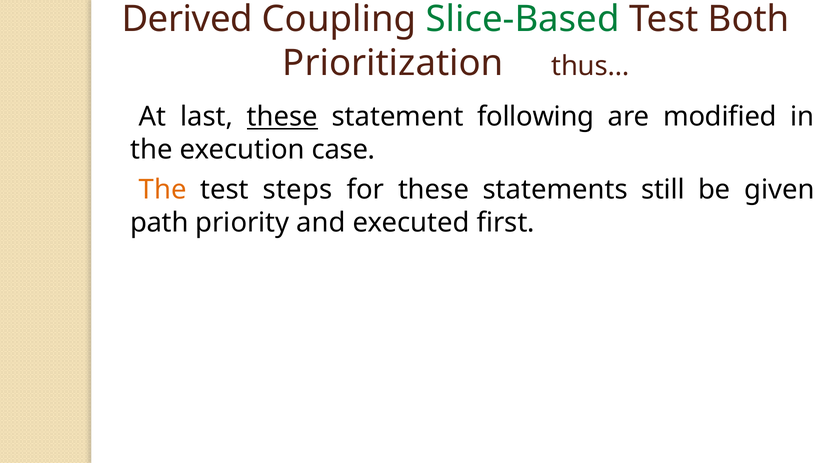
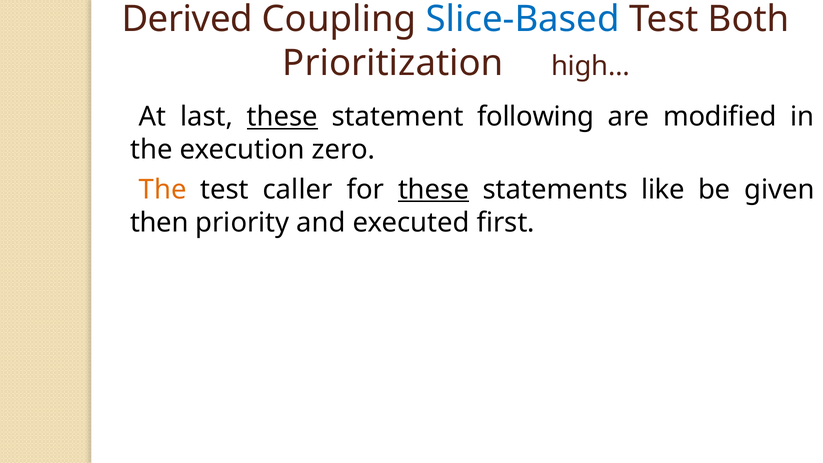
Slice-Based colour: green -> blue
thus…: thus… -> high…
case: case -> zero
steps: steps -> caller
these at (433, 190) underline: none -> present
still: still -> like
path: path -> then
